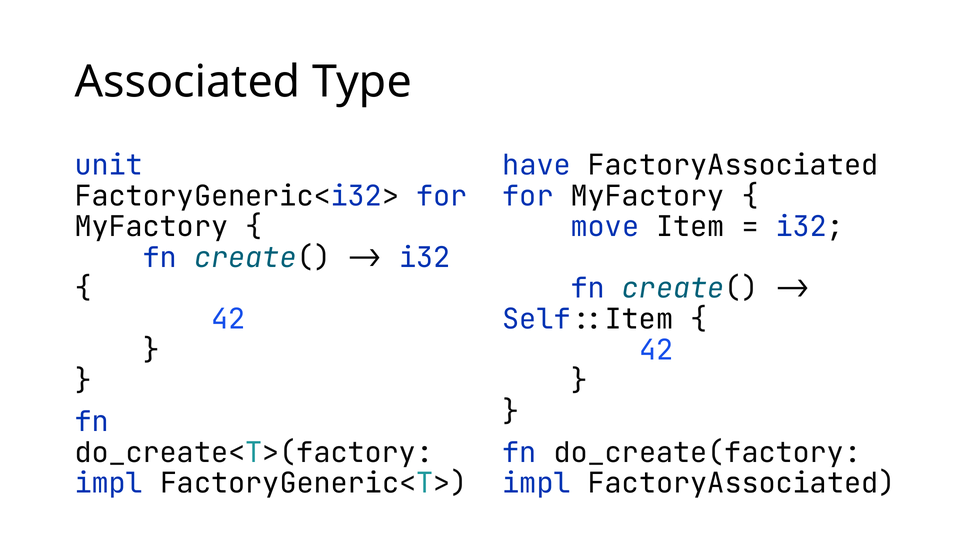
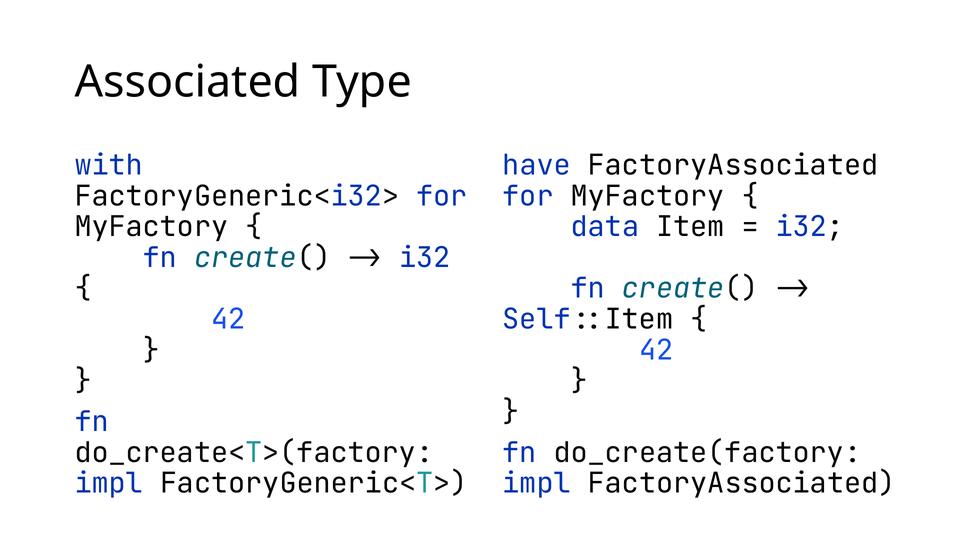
unit: unit -> with
move: move -> data
